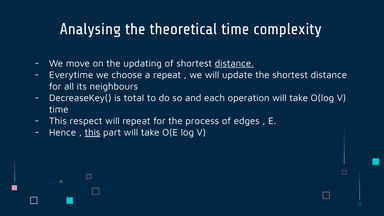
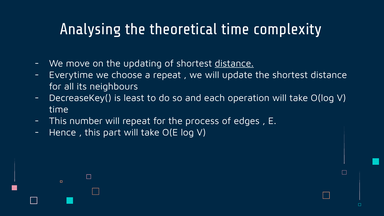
total: total -> least
respect: respect -> number
this at (92, 133) underline: present -> none
